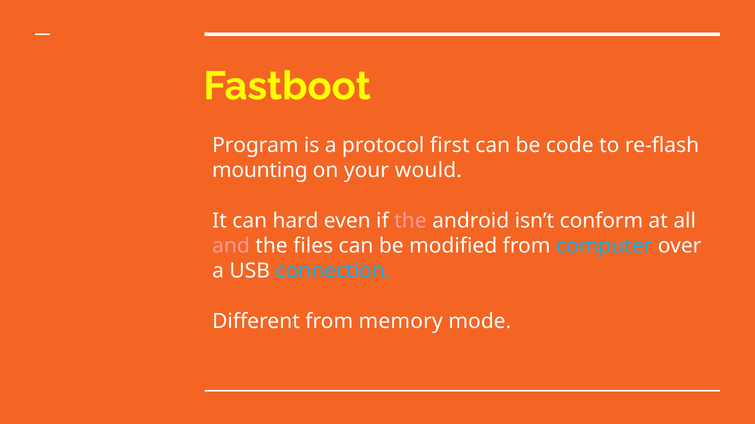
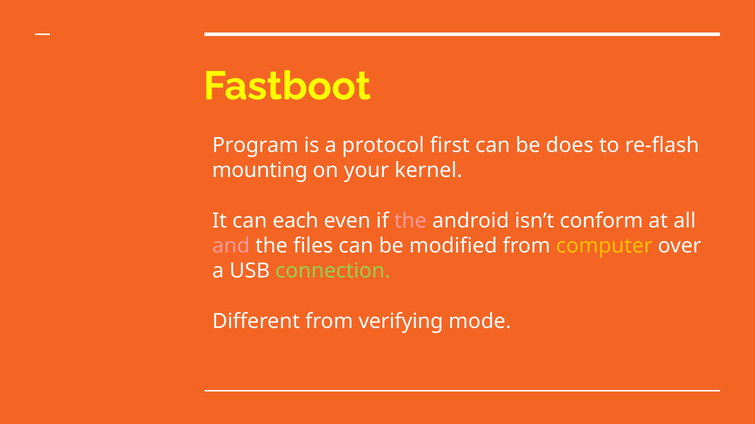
code: code -> does
would: would -> kernel
hard: hard -> each
computer colour: light blue -> yellow
connection colour: light blue -> light green
memory: memory -> verifying
